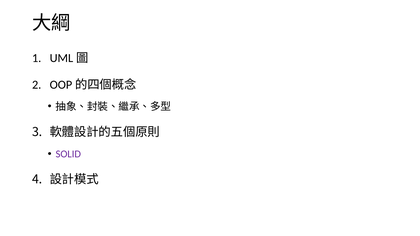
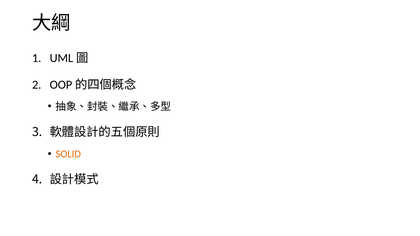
SOLID colour: purple -> orange
